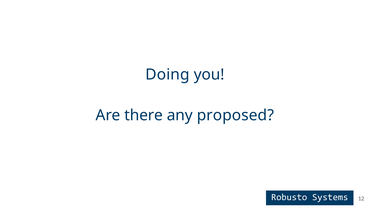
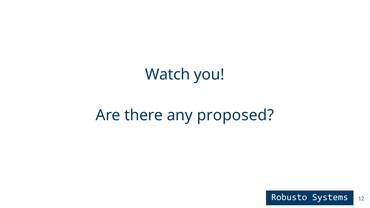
Doing: Doing -> Watch
